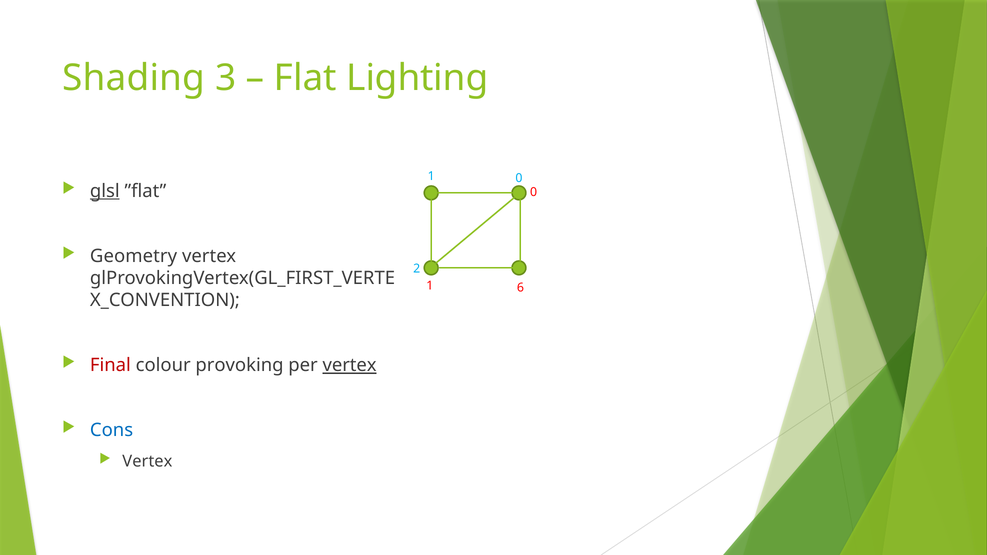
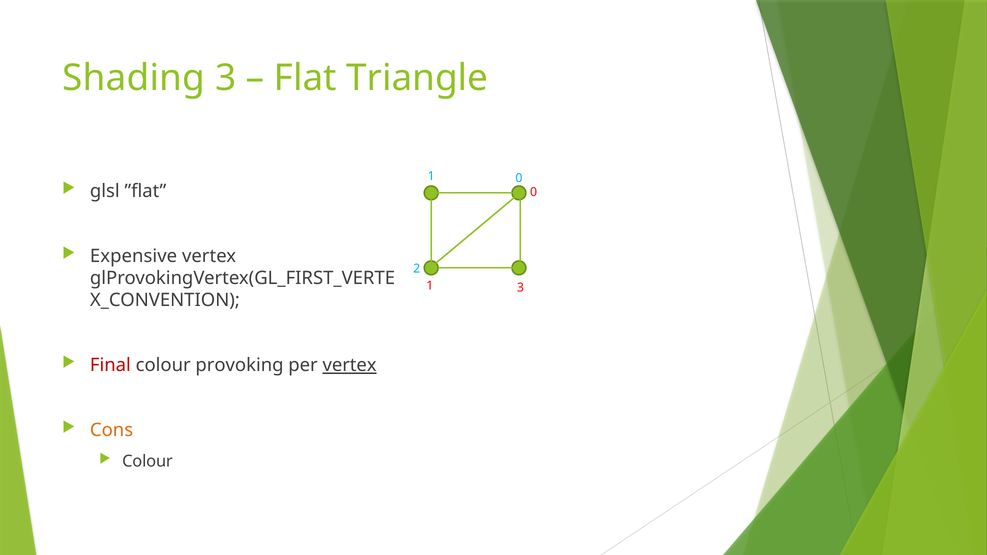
Lighting: Lighting -> Triangle
glsl underline: present -> none
Geometry: Geometry -> Expensive
1 6: 6 -> 3
Cons colour: blue -> orange
Vertex at (147, 461): Vertex -> Colour
